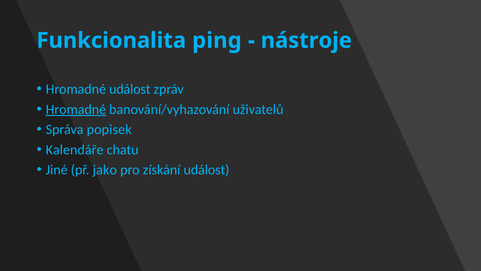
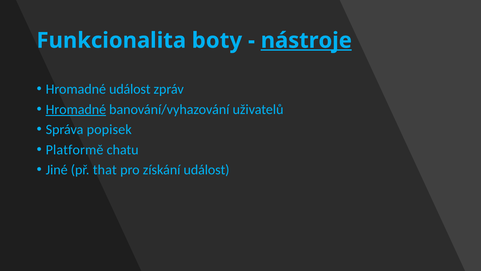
ping: ping -> boty
nástroje underline: none -> present
Kalendáře: Kalendáře -> Platformě
jako: jako -> that
